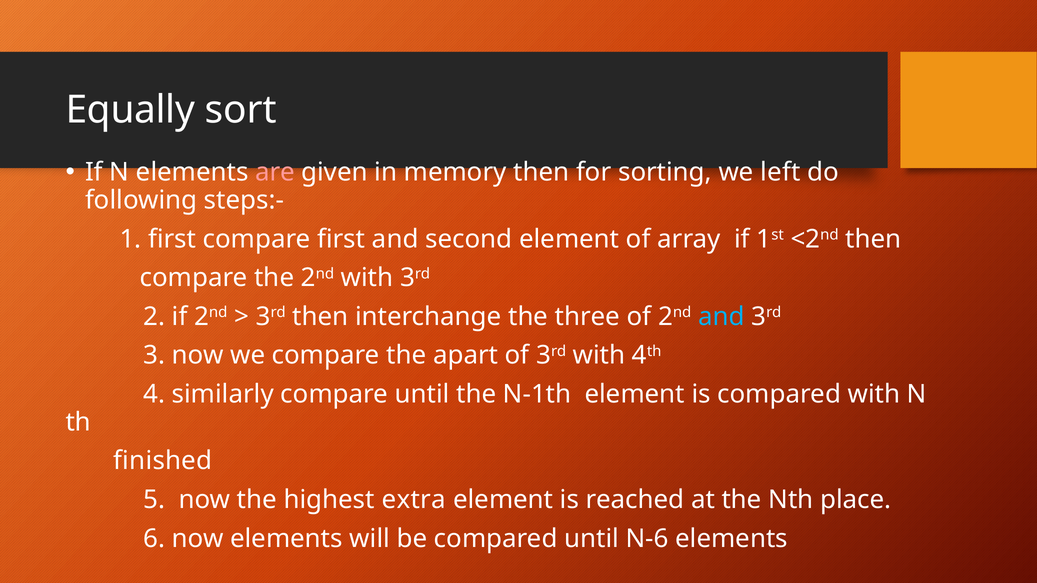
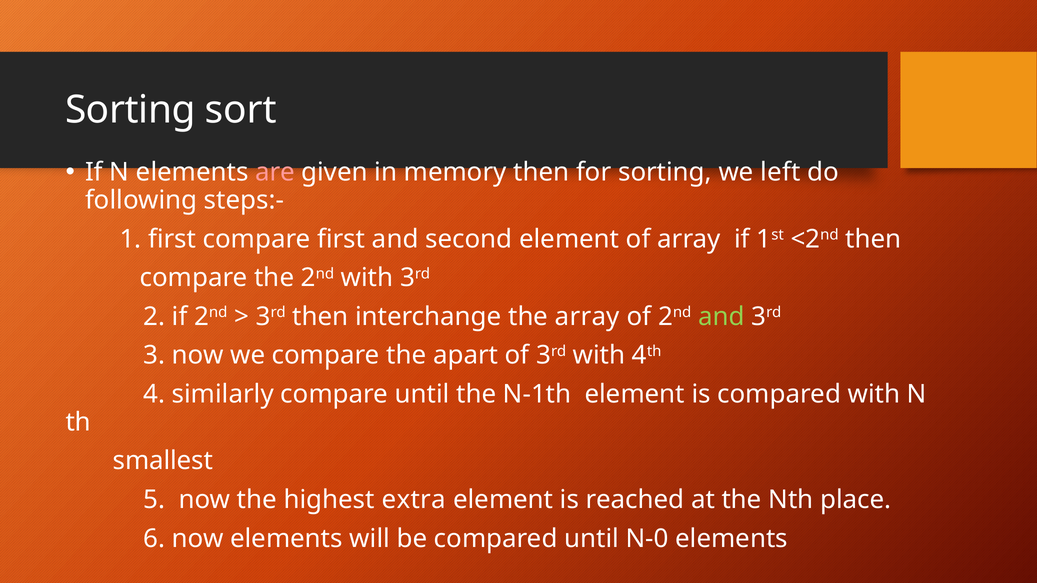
Equally at (130, 110): Equally -> Sorting
the three: three -> array
and at (721, 317) colour: light blue -> light green
finished: finished -> smallest
N-6: N-6 -> N-0
